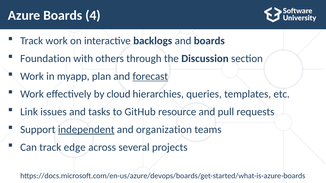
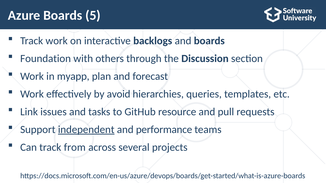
4: 4 -> 5
forecast underline: present -> none
cloud: cloud -> avoid
organization: organization -> performance
edge: edge -> from
